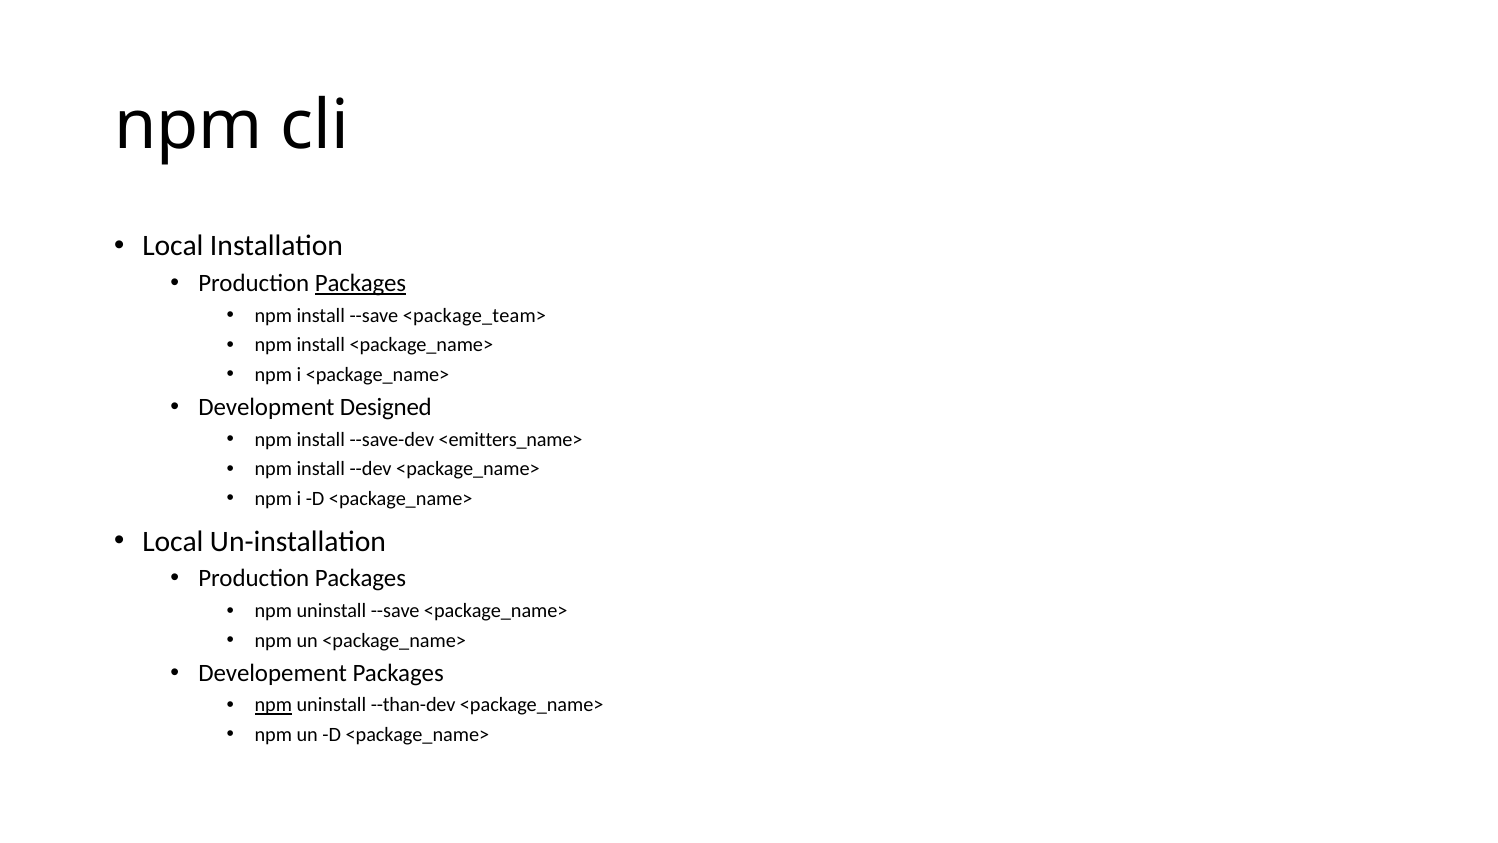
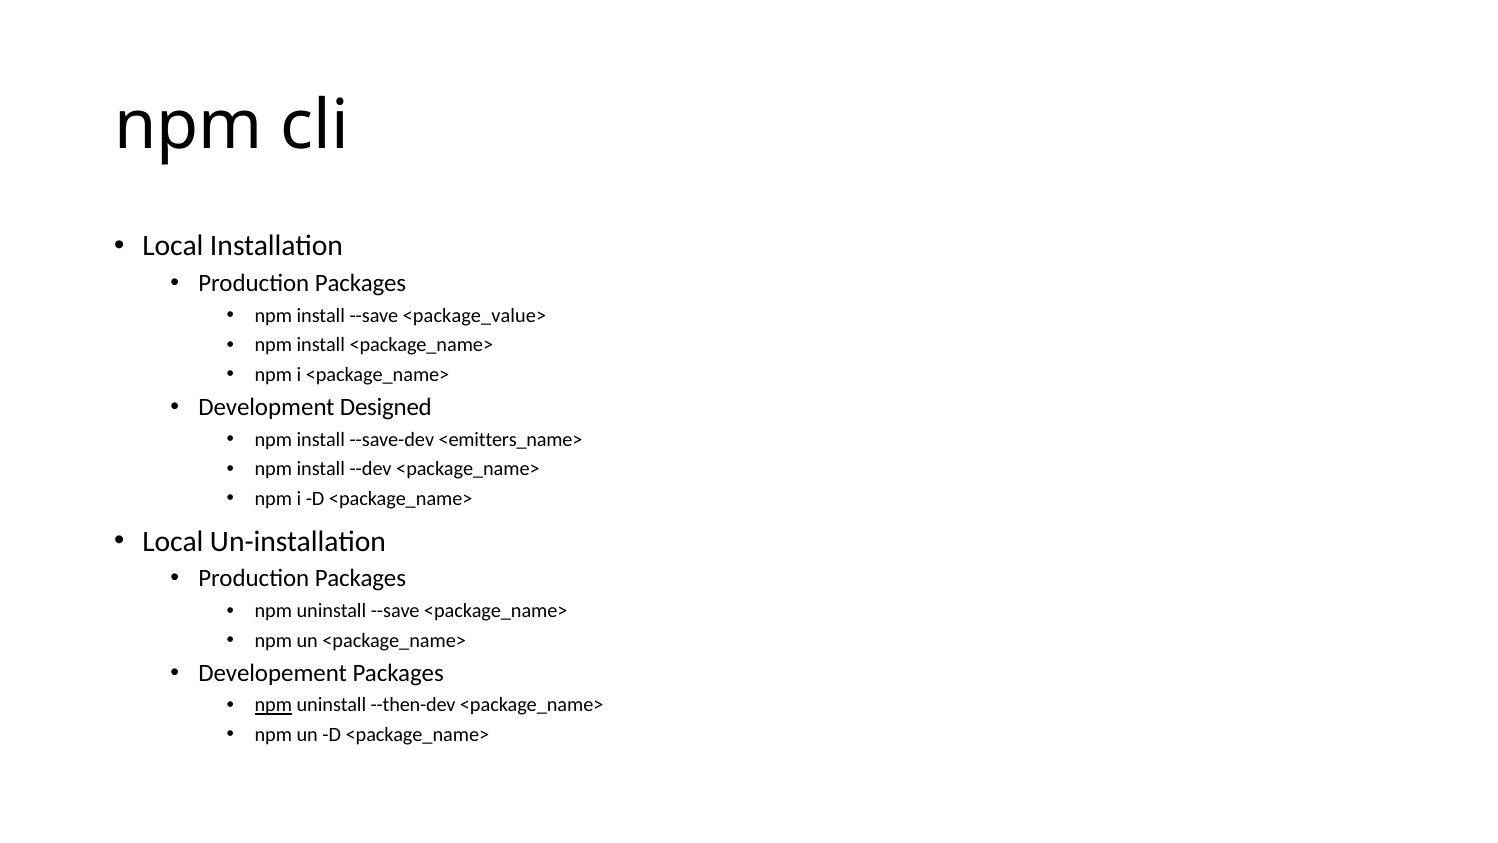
Packages at (361, 283) underline: present -> none
<package_team>: <package_team> -> <package_value>
--than-dev: --than-dev -> --then-dev
